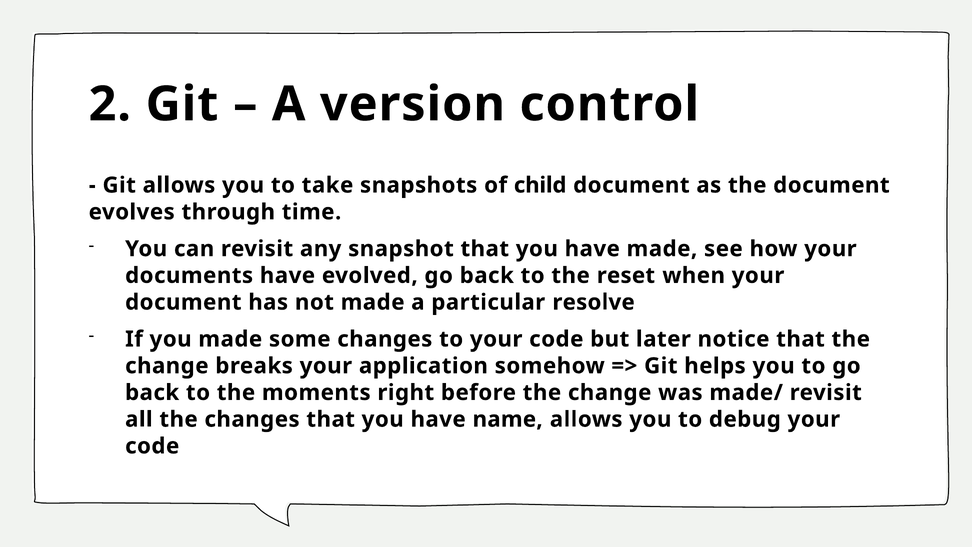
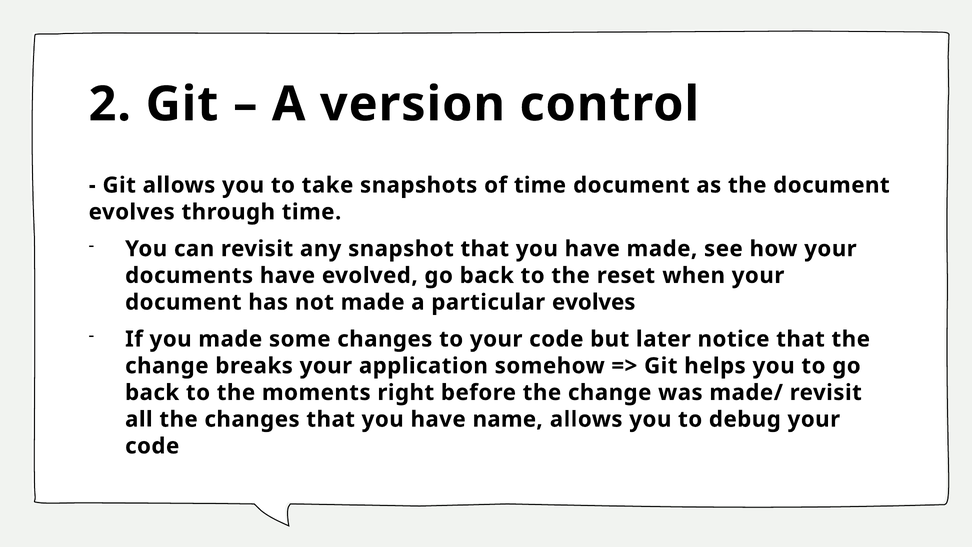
of child: child -> time
particular resolve: resolve -> evolves
